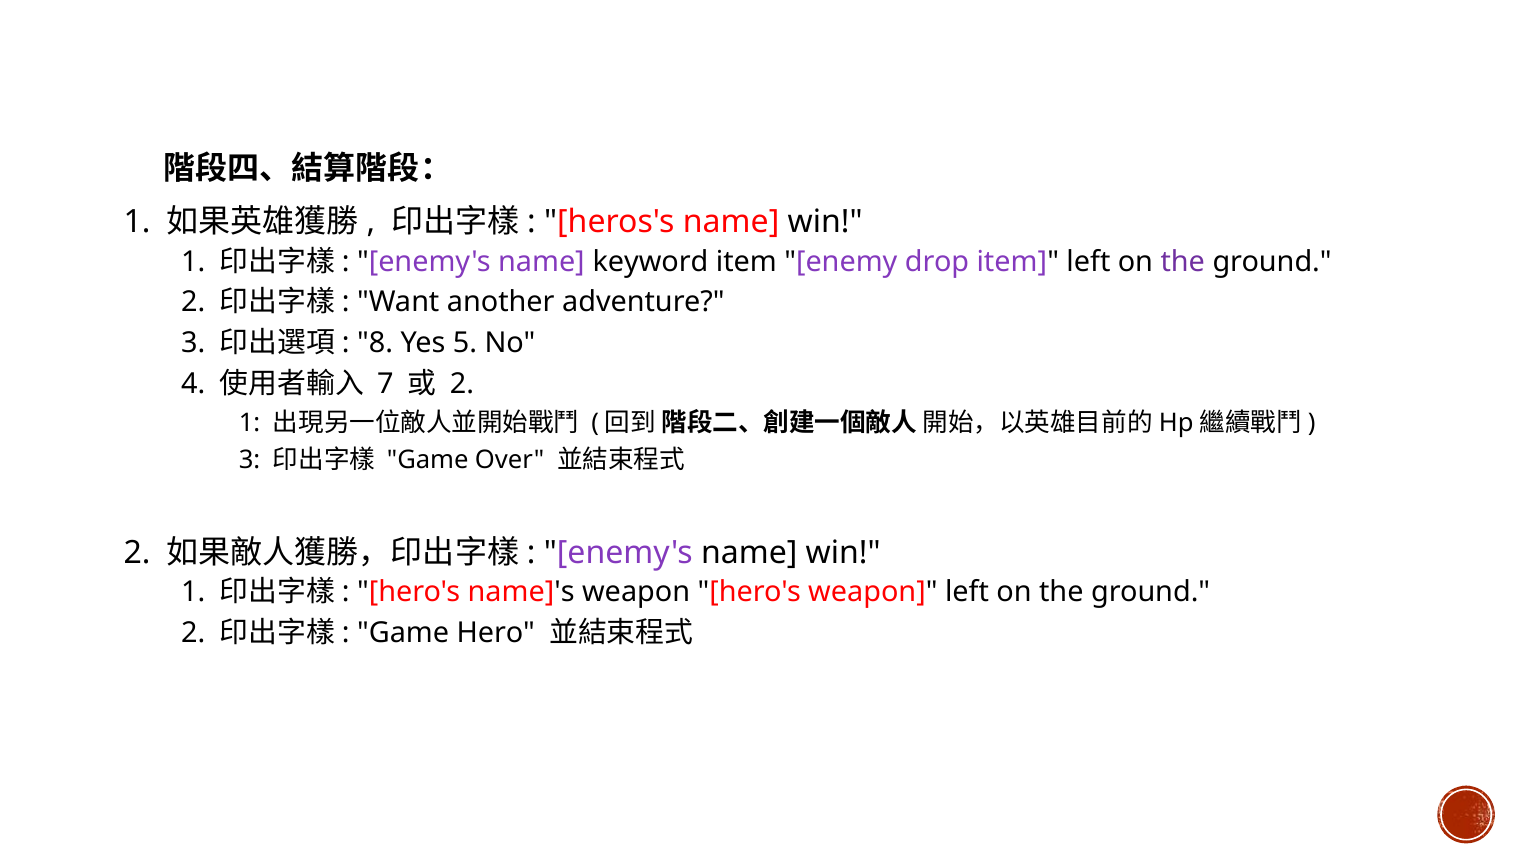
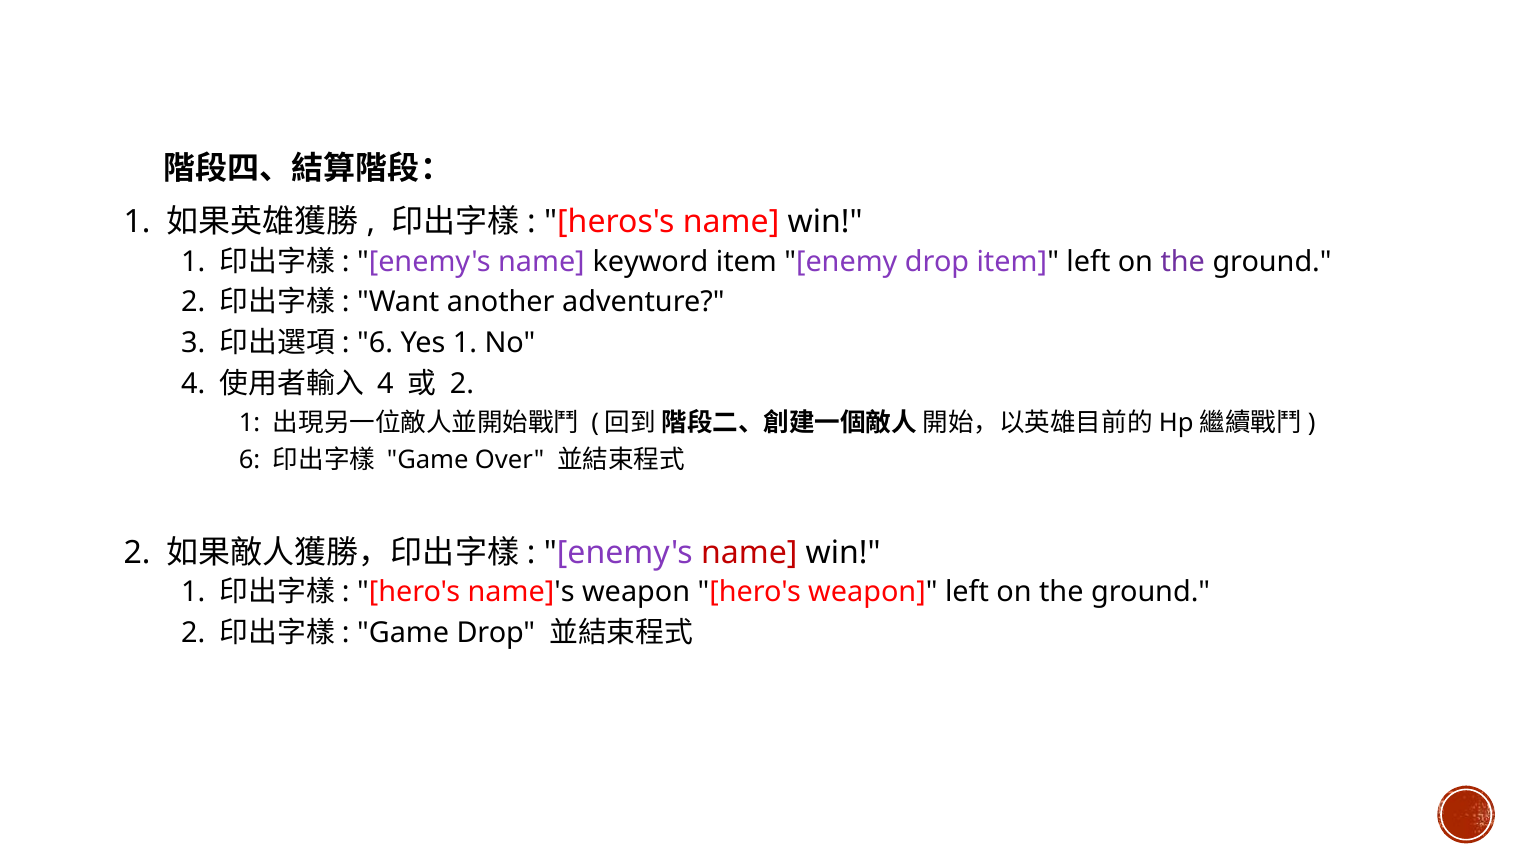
8 at (375, 343): 8 -> 6
Yes 5: 5 -> 1
7 at (385, 384): 7 -> 4
3 at (250, 460): 3 -> 6
name at (749, 553) colour: black -> red
Game Hero: Hero -> Drop
